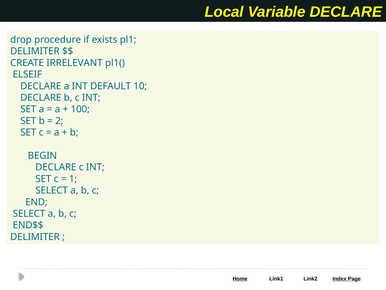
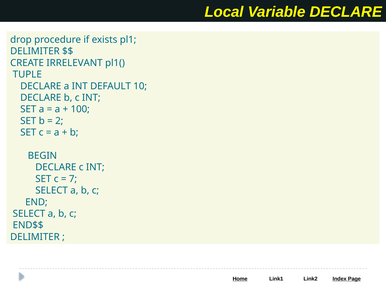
ELSEIF: ELSEIF -> TUPLE
1: 1 -> 7
